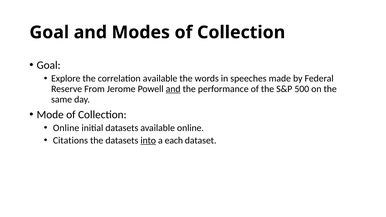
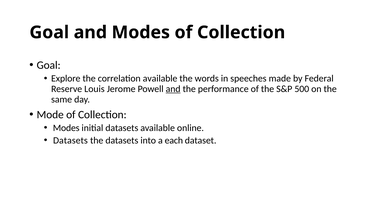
From: From -> Louis
Online at (66, 128): Online -> Modes
Citations at (70, 140): Citations -> Datasets
into underline: present -> none
